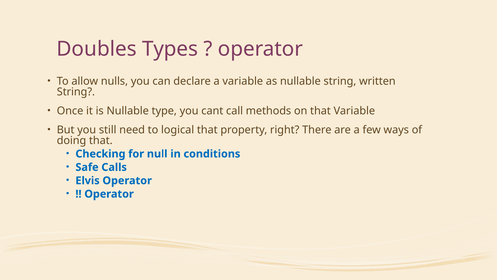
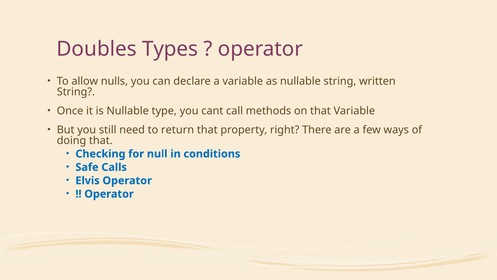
logical: logical -> return
